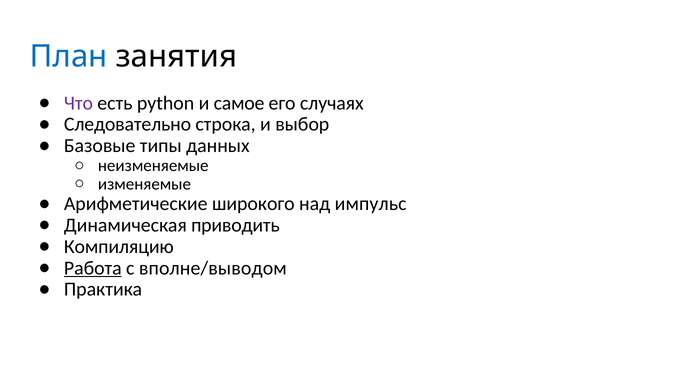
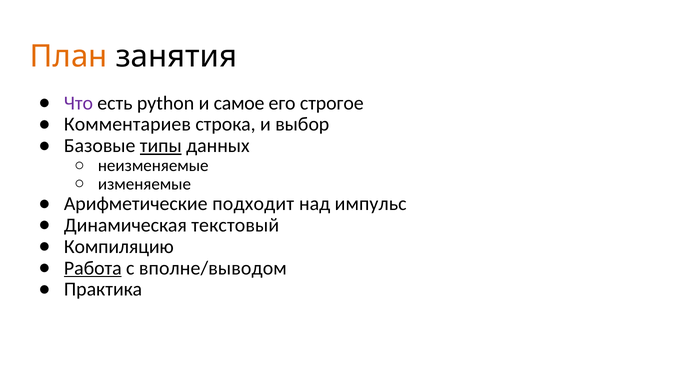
План colour: blue -> orange
случаях: случаях -> строгое
Следовательно: Следовательно -> Комментариев
типы underline: none -> present
широкого: широкого -> подходит
приводить: приводить -> текстовый
